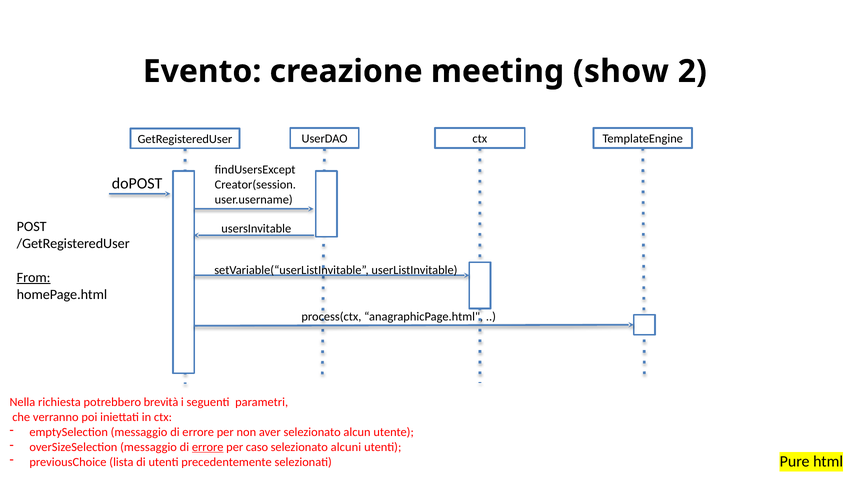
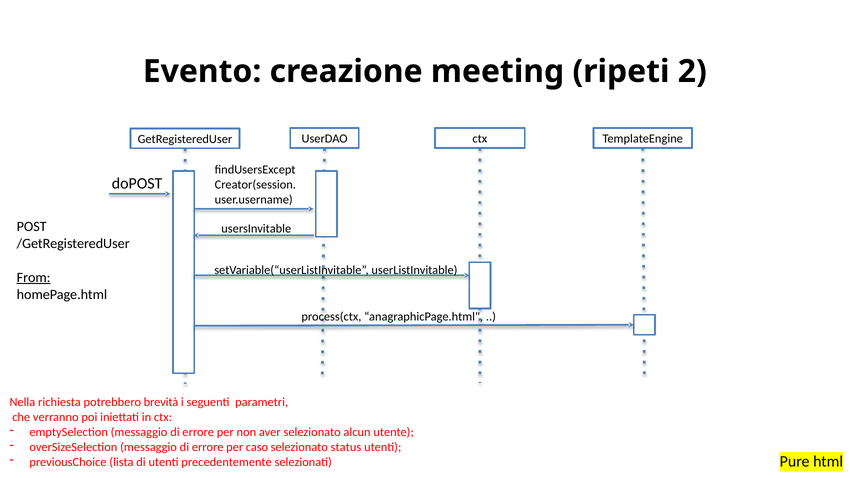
show: show -> ripeti
errore at (208, 447) underline: present -> none
alcuni: alcuni -> status
